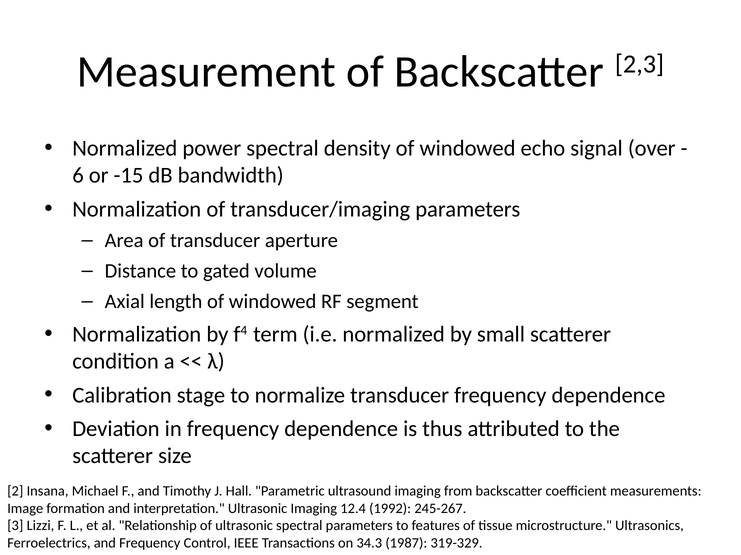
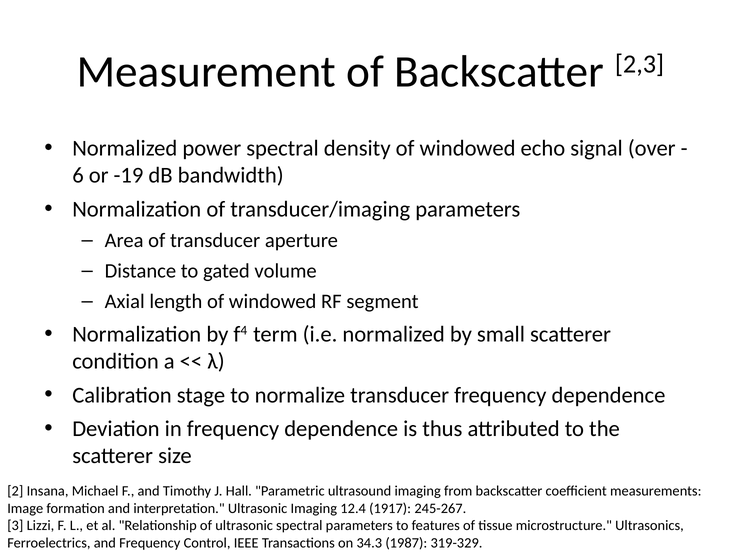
-15: -15 -> -19
1992: 1992 -> 1917
